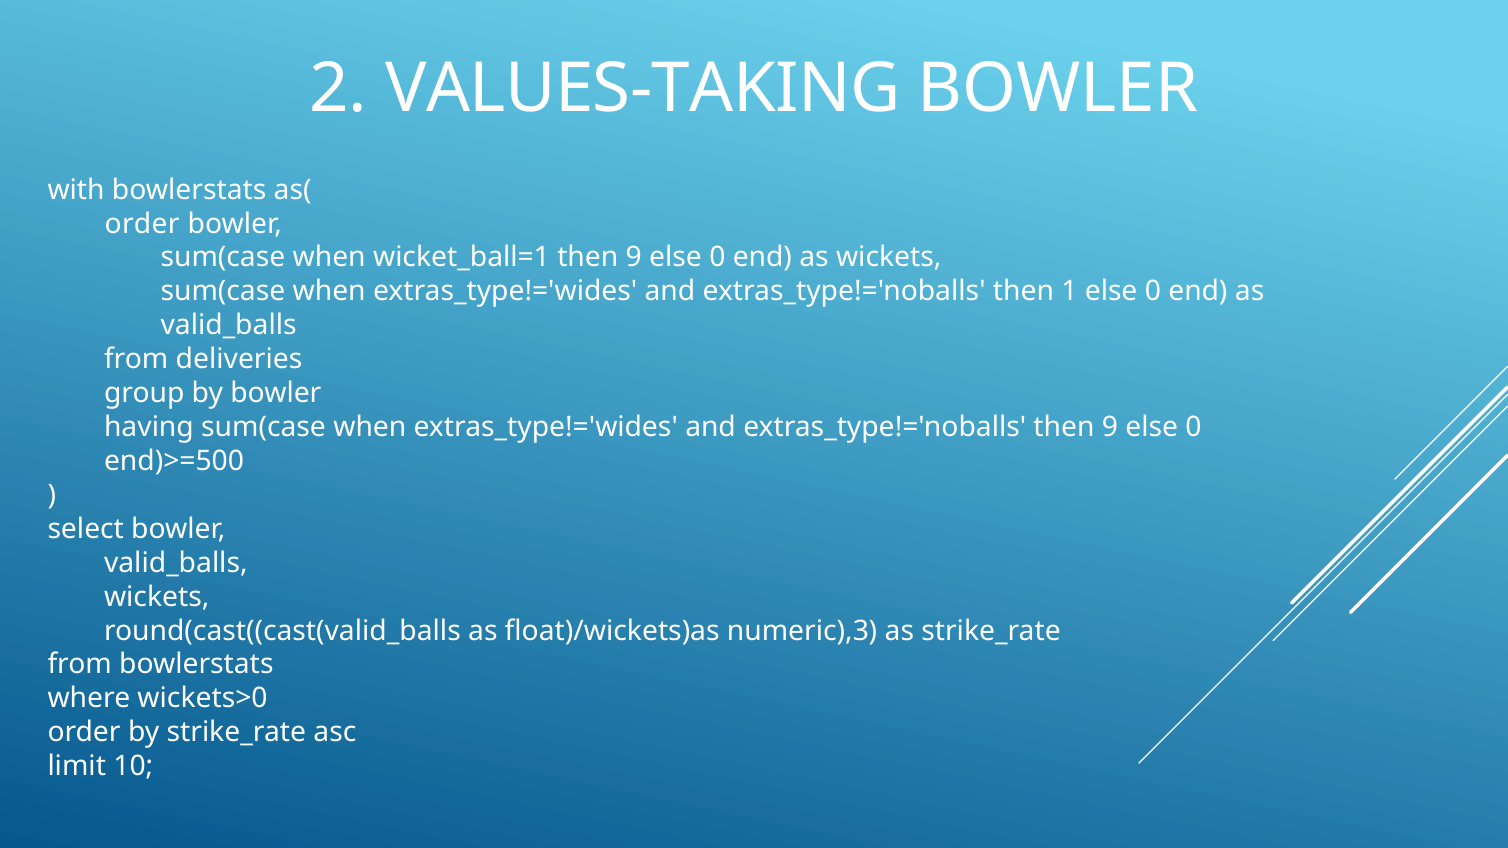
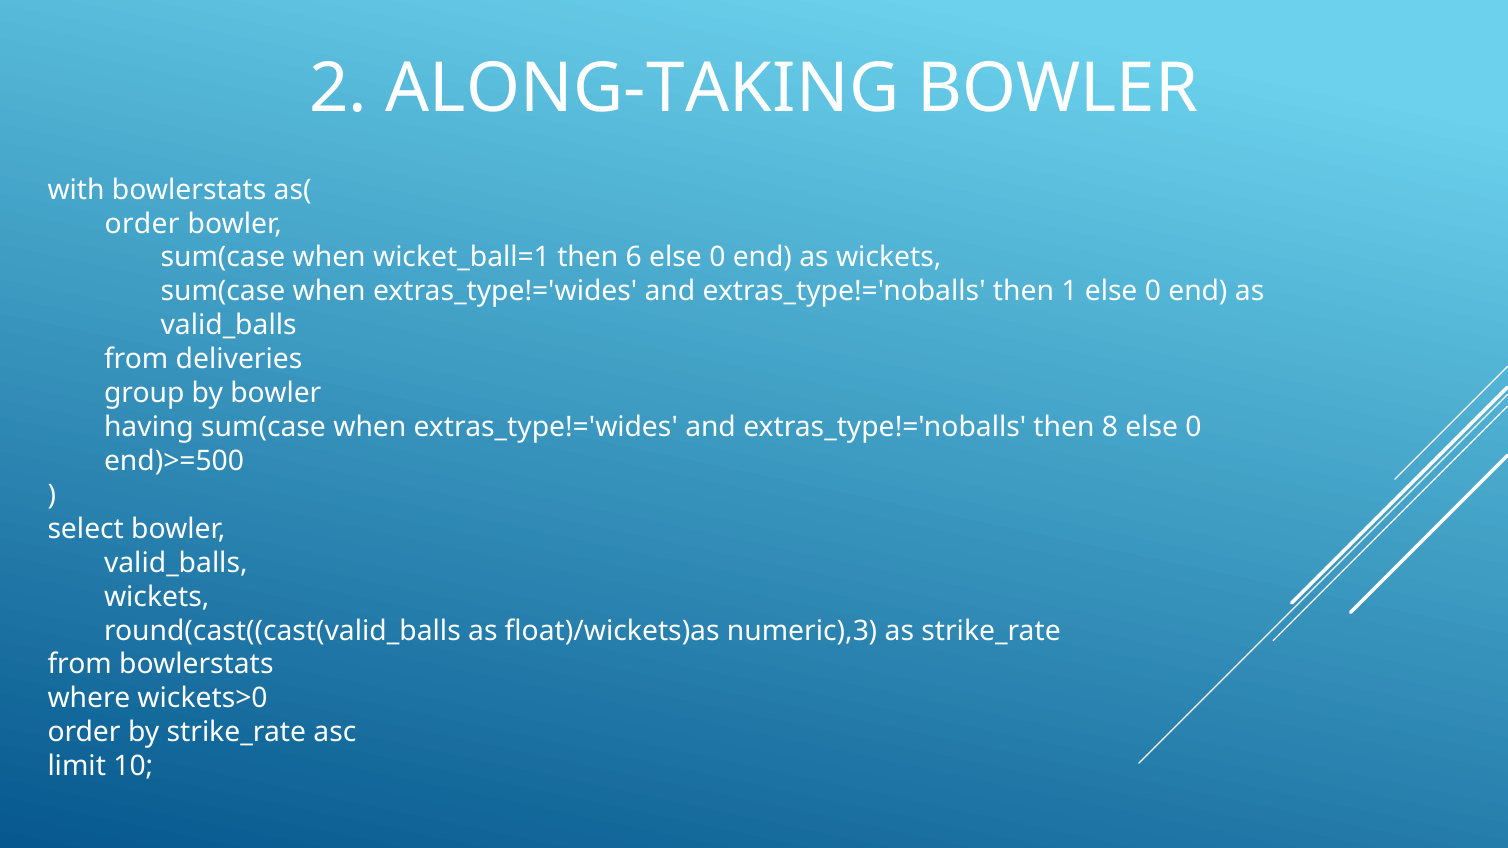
VALUES-TAKING: VALUES-TAKING -> ALONG-TAKING
wicket_ball=1 then 9: 9 -> 6
extras_type!='noballs then 9: 9 -> 8
